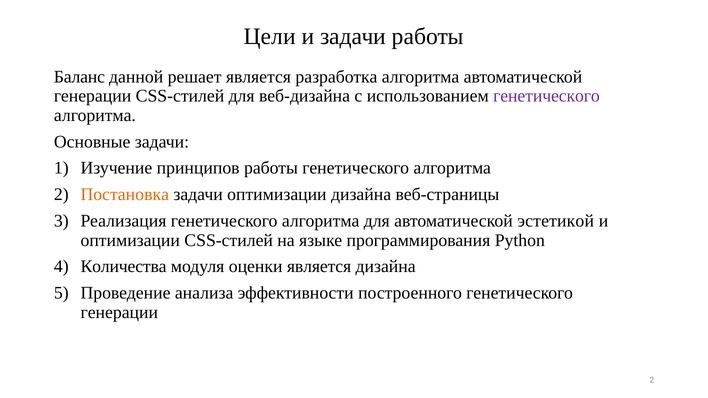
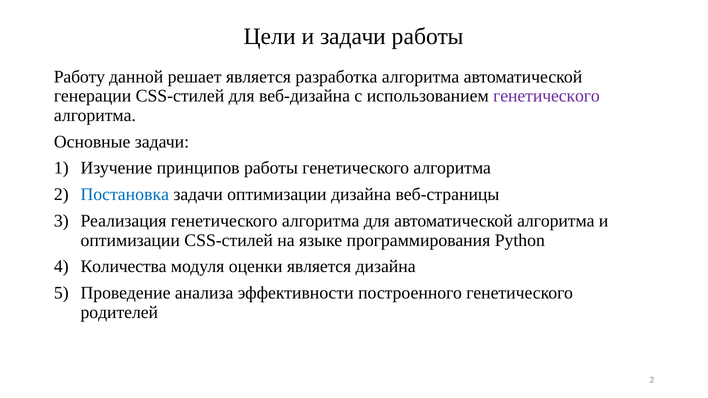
Баланс: Баланс -> Работу
Постановка colour: orange -> blue
автоматической эстетикой: эстетикой -> алгоритма
генерации at (119, 312): генерации -> родителей
